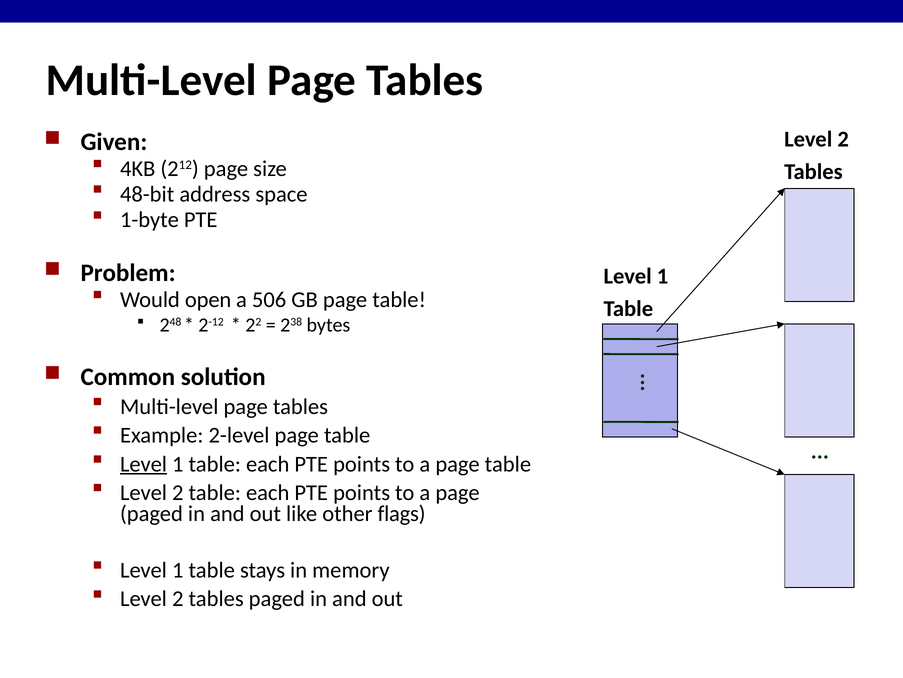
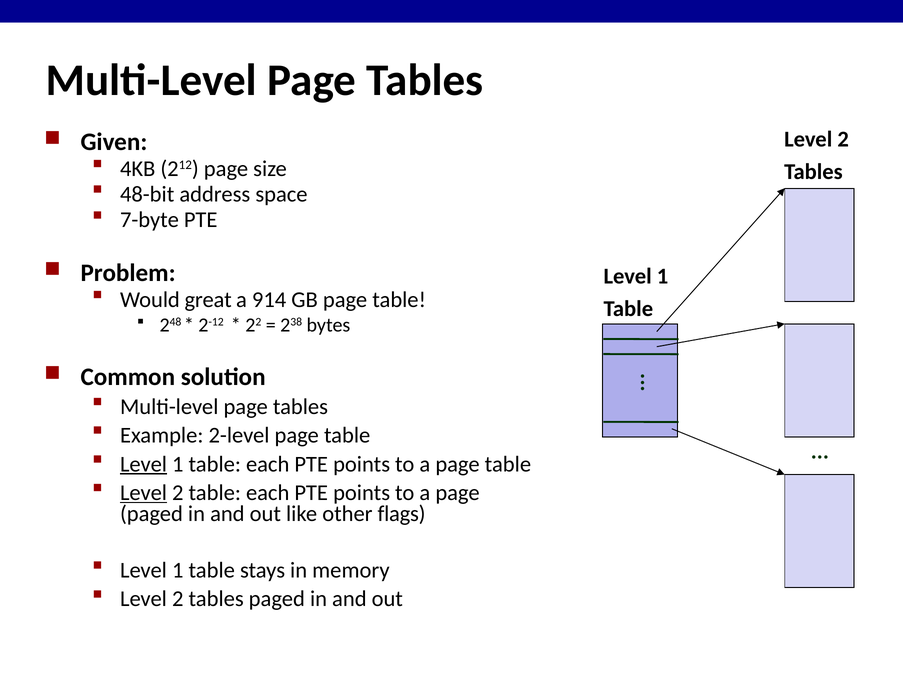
1-byte: 1-byte -> 7-byte
open: open -> great
506: 506 -> 914
Level at (143, 492) underline: none -> present
